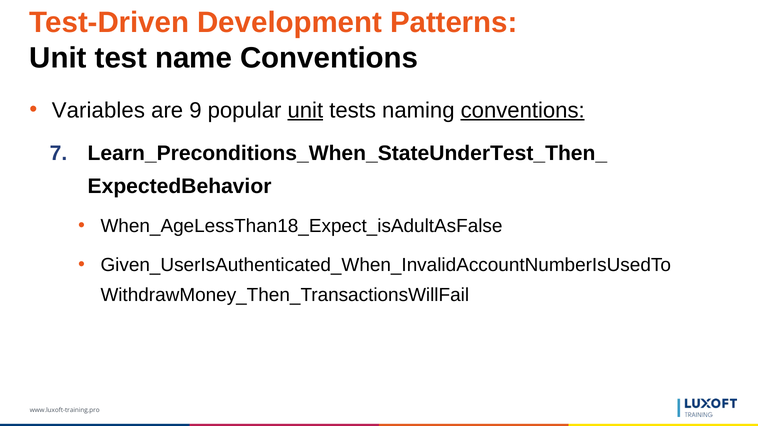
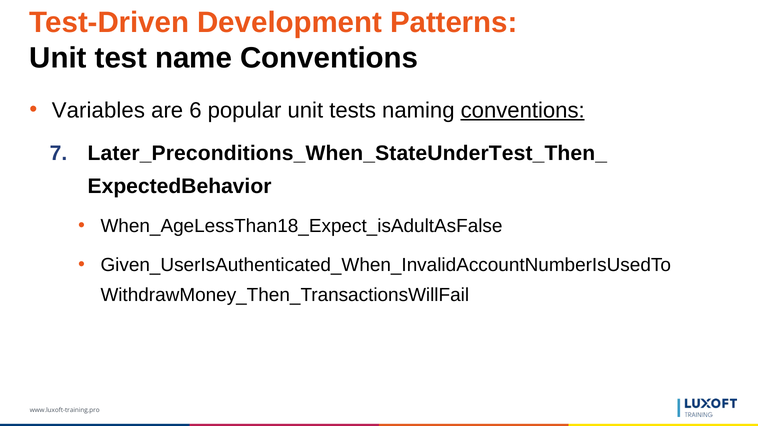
9: 9 -> 6
unit at (305, 110) underline: present -> none
Learn_Preconditions_When_StateUnderTest_Then_: Learn_Preconditions_When_StateUnderTest_Then_ -> Later_Preconditions_When_StateUnderTest_Then_
